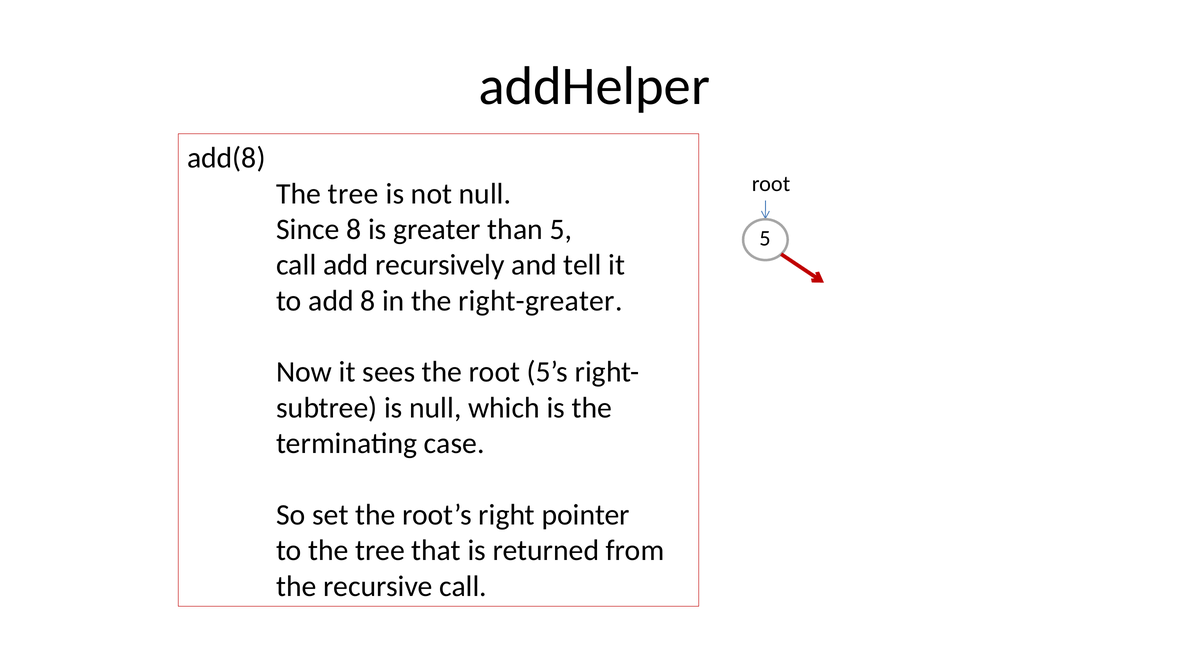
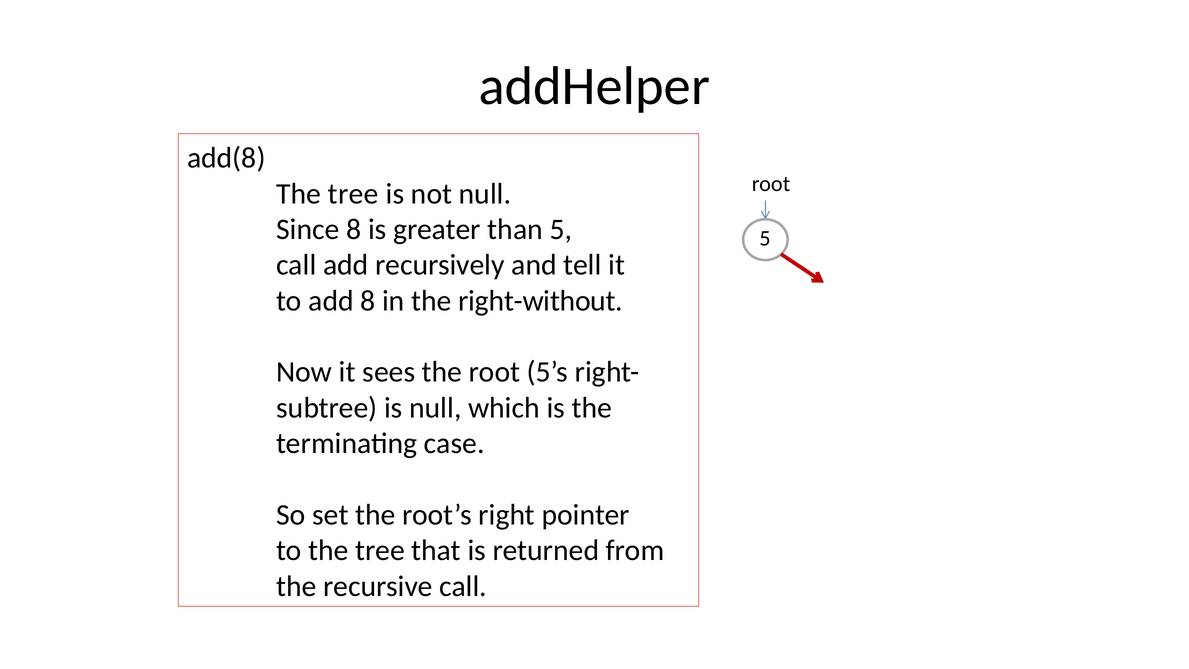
right-greater: right-greater -> right-without
